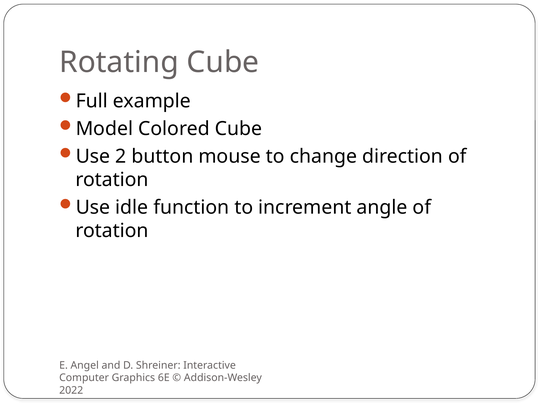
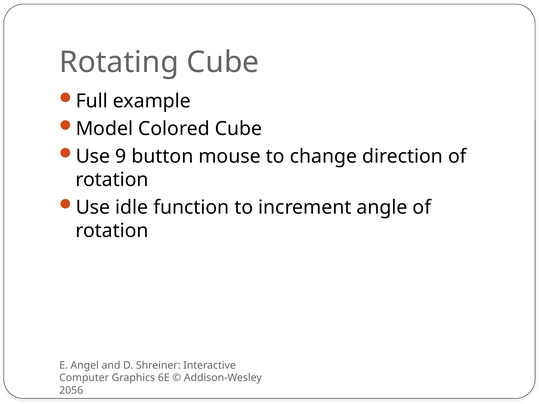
2: 2 -> 9
2022: 2022 -> 2056
